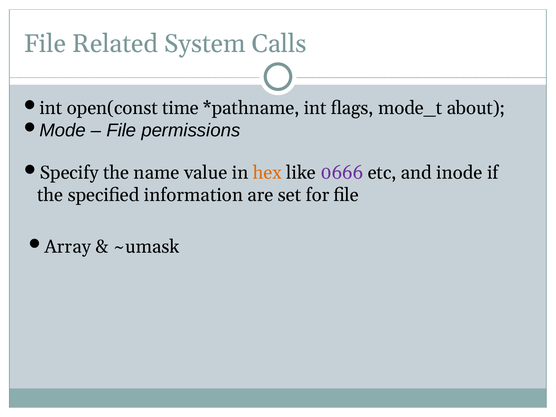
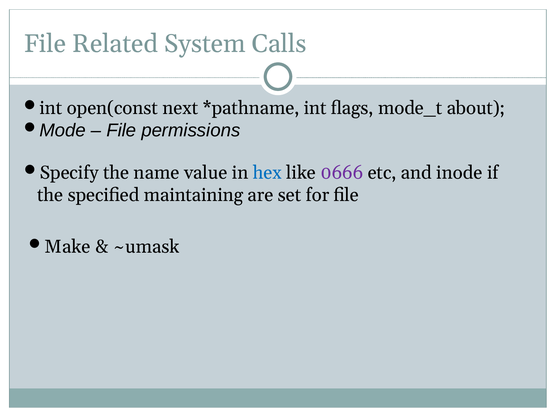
time: time -> next
hex colour: orange -> blue
information: information -> maintaining
Array: Array -> Make
